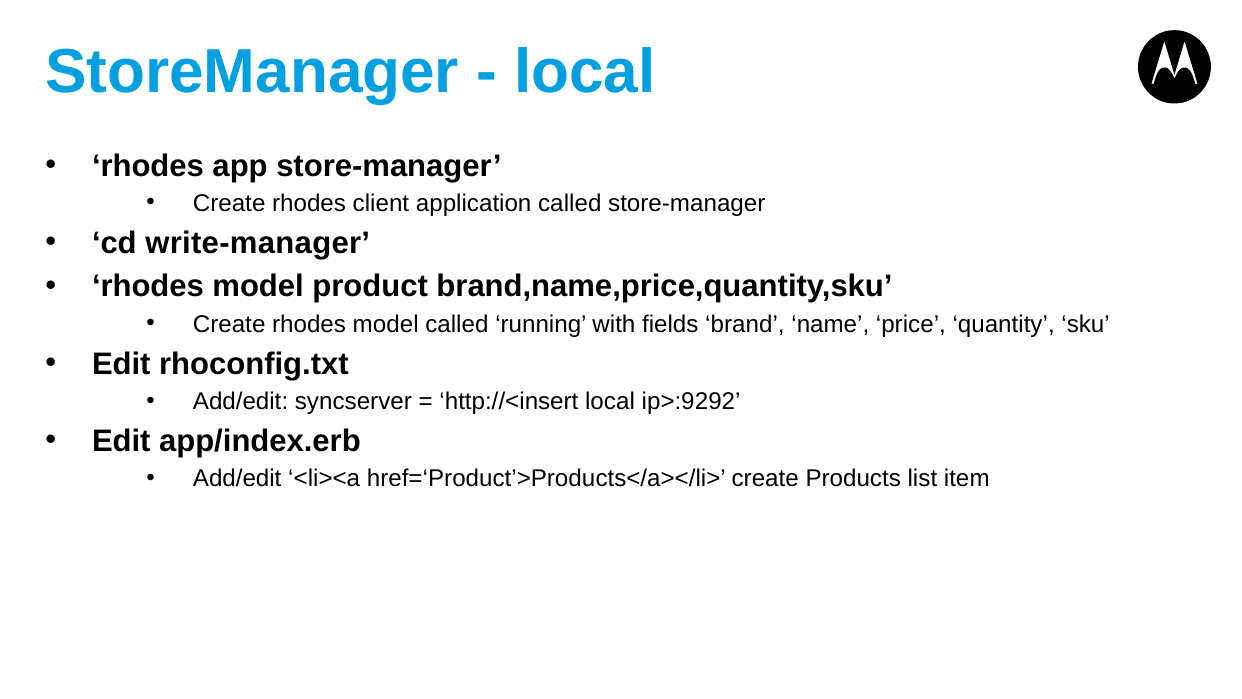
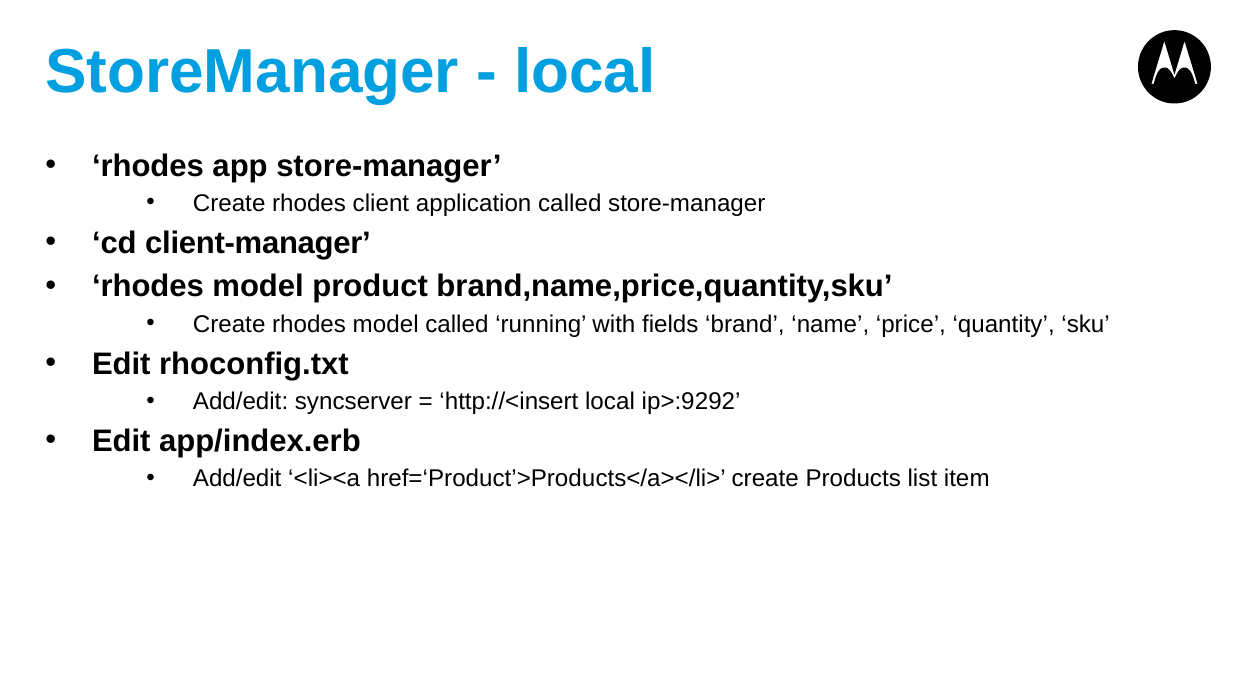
write-manager: write-manager -> client-manager
